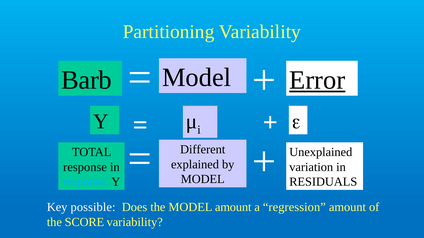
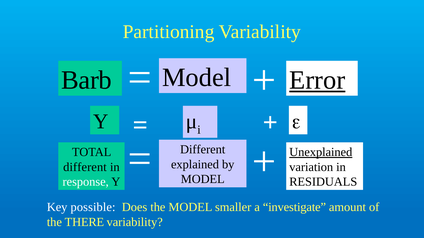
Unexplained underline: none -> present
response at (85, 167): response -> different
response at (86, 182) colour: light blue -> white
MODEL amount: amount -> smaller
regression: regression -> investigate
SCORE: SCORE -> THERE
